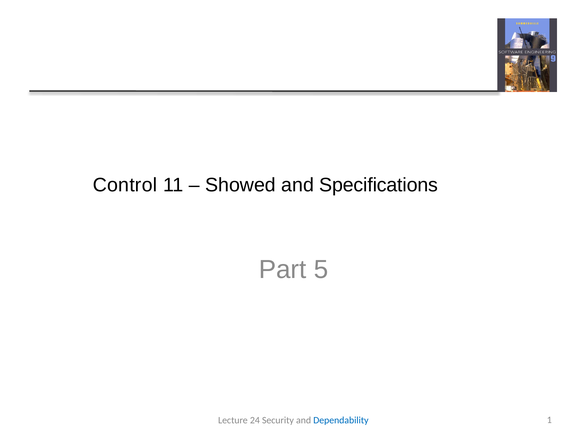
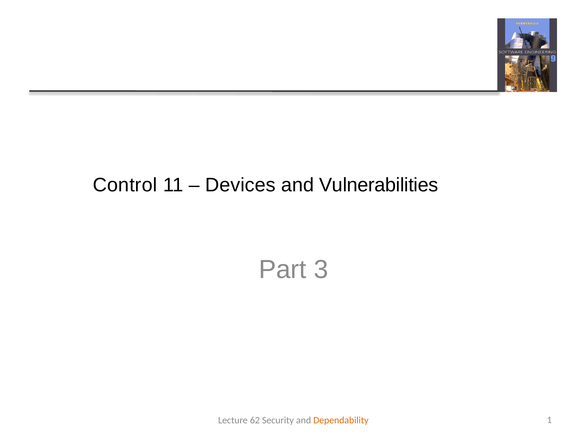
Showed: Showed -> Devices
Specifications: Specifications -> Vulnerabilities
5: 5 -> 3
24: 24 -> 62
Dependability colour: blue -> orange
